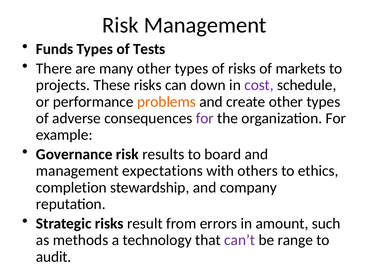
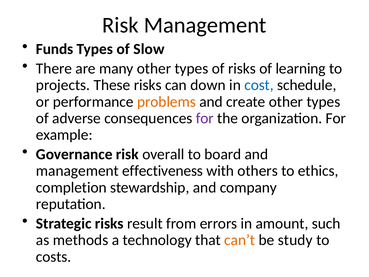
Tests: Tests -> Slow
markets: markets -> learning
cost colour: purple -> blue
results: results -> overall
expectations: expectations -> effectiveness
can’t colour: purple -> orange
range: range -> study
audit: audit -> costs
